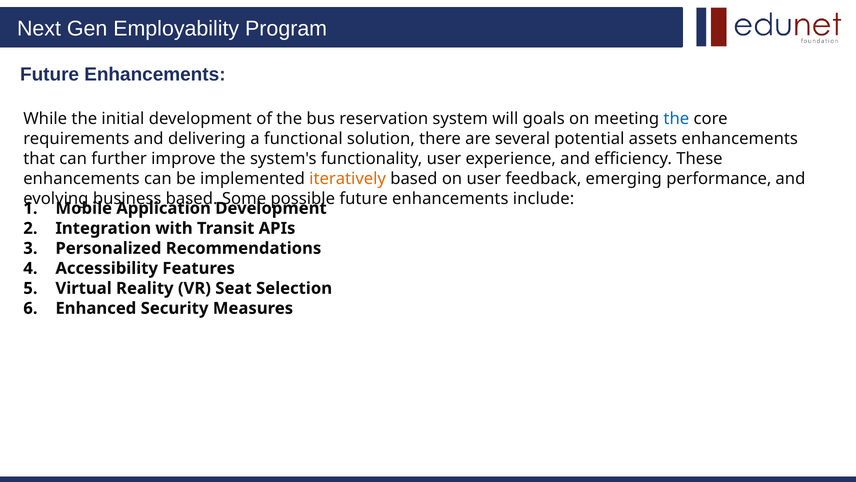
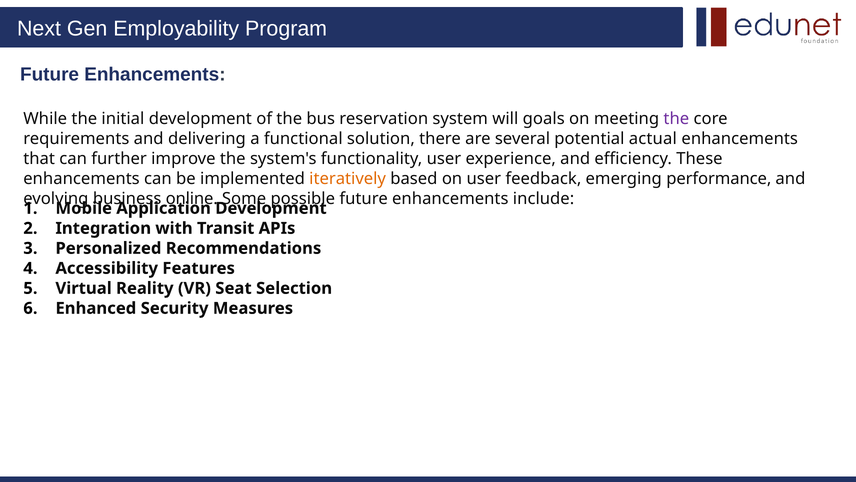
the at (676, 119) colour: blue -> purple
assets: assets -> actual
business based: based -> online
